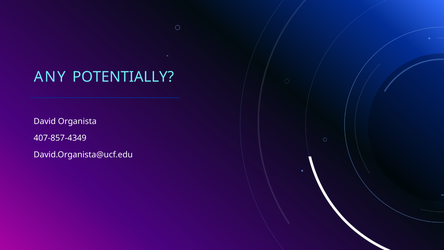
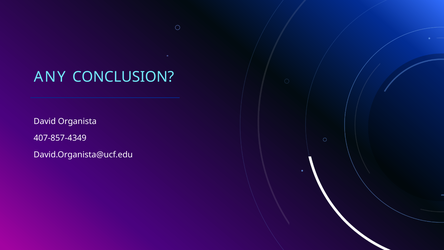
POTENTIALLY: POTENTIALLY -> CONCLUSION
